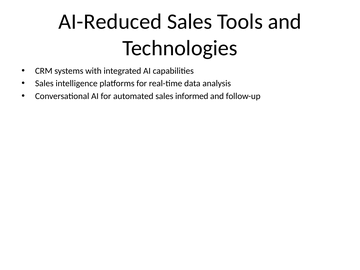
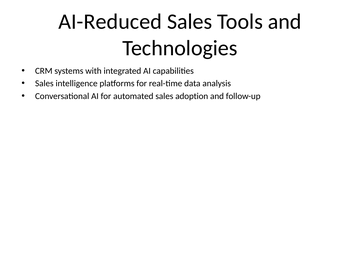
informed: informed -> adoption
